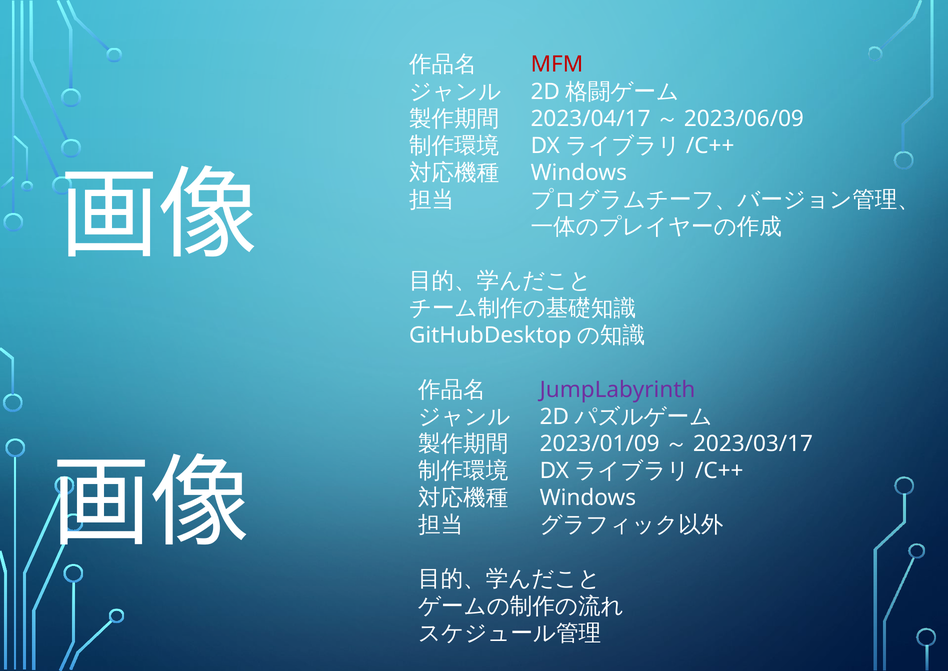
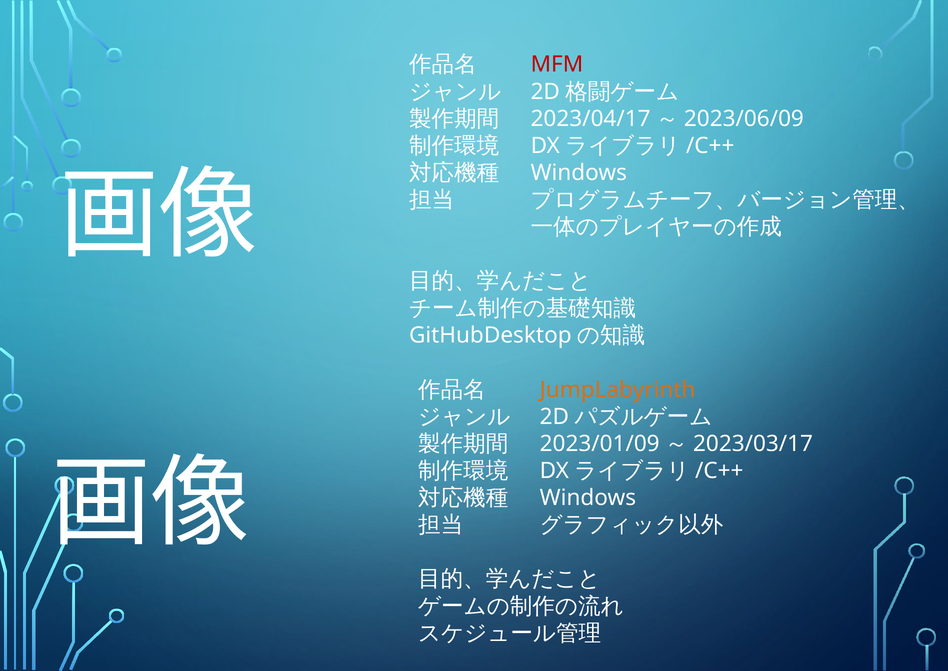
JumpLabyrinth colour: purple -> orange
